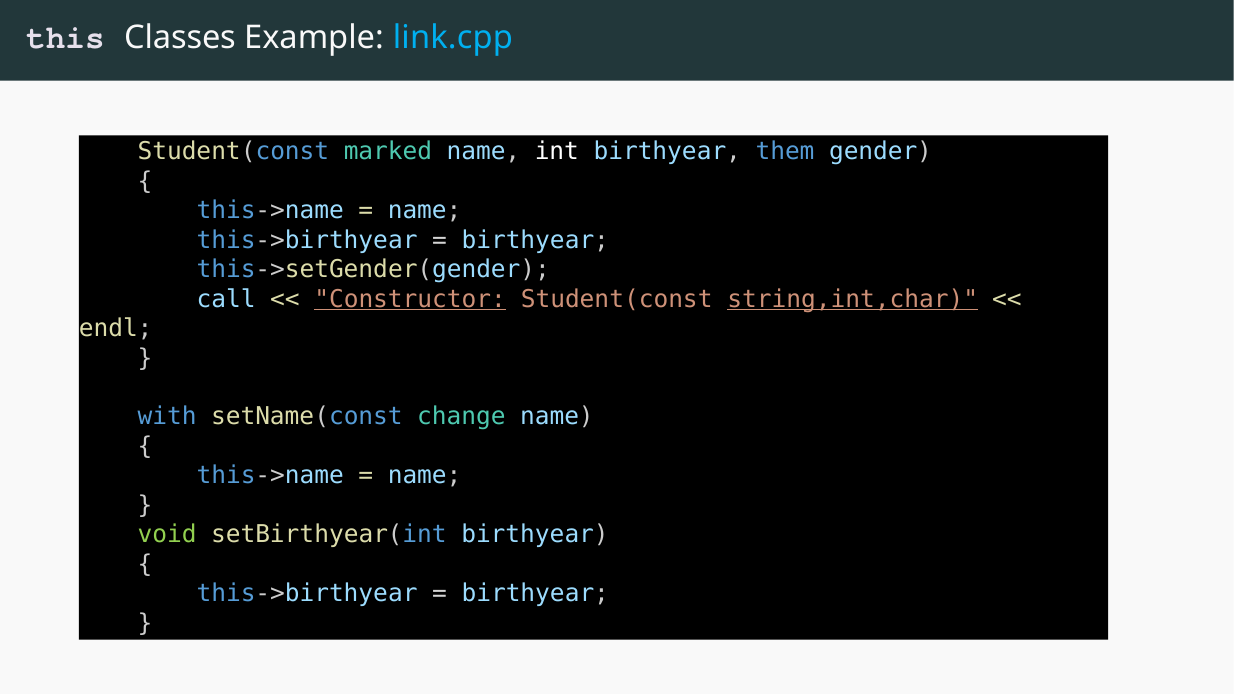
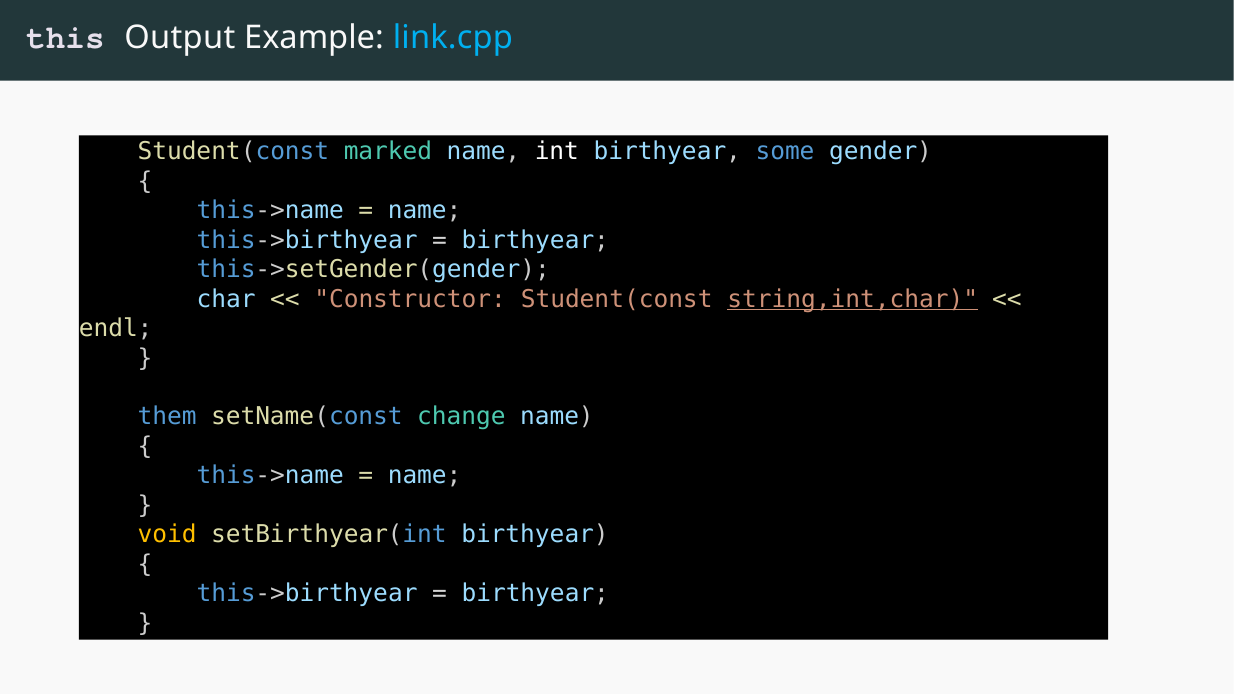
Classes: Classes -> Output
them: them -> some
call: call -> char
Constructor underline: present -> none
with: with -> them
void colour: light green -> yellow
